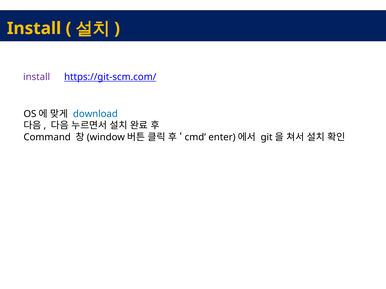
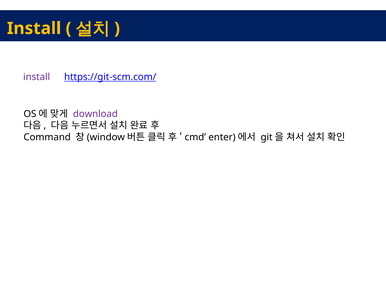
download colour: blue -> purple
